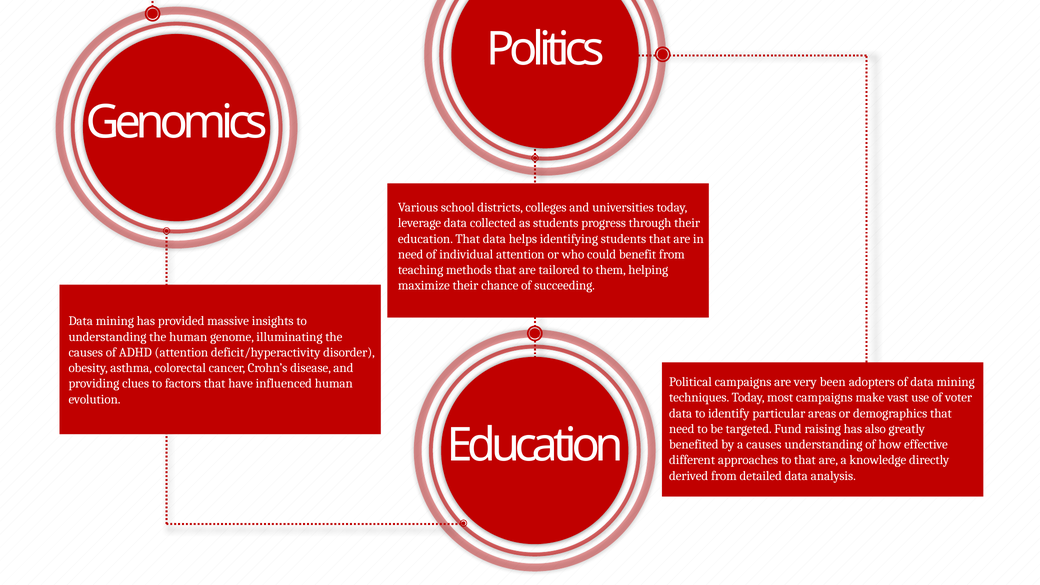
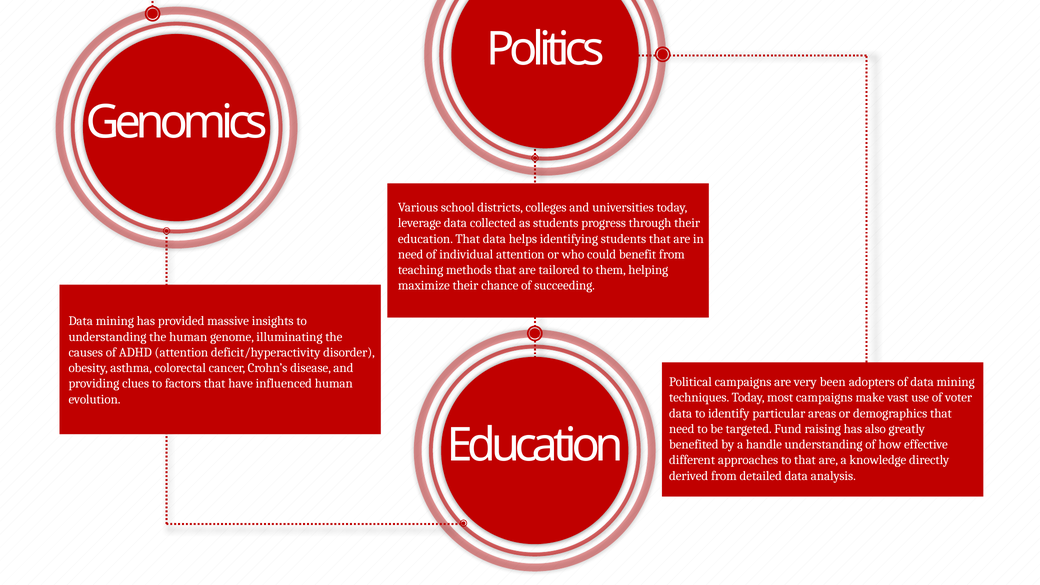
a causes: causes -> handle
